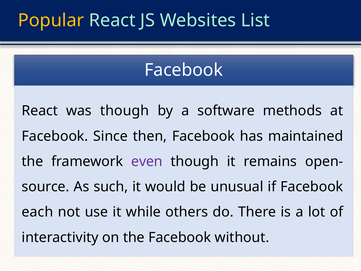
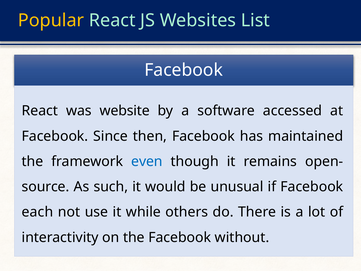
was though: though -> website
methods: methods -> accessed
even colour: purple -> blue
